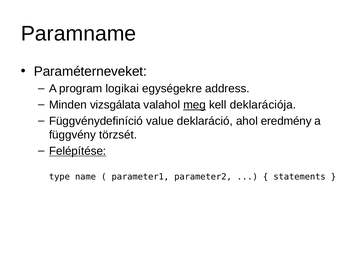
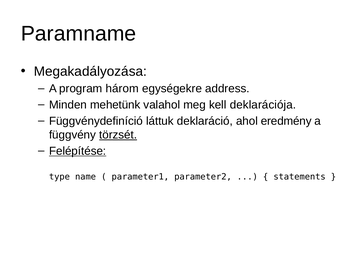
Paraméterneveket: Paraméterneveket -> Megakadályozása
logikai: logikai -> három
vizsgálata: vizsgálata -> mehetünk
meg underline: present -> none
value: value -> láttuk
törzsét underline: none -> present
